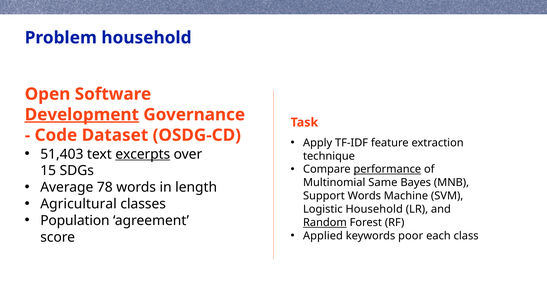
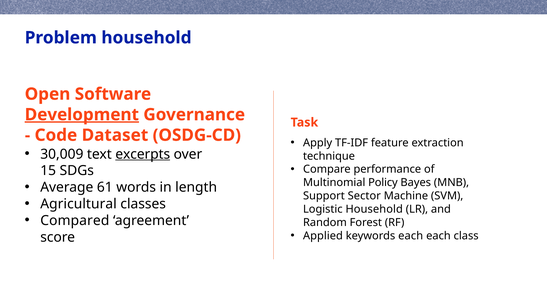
51,403: 51,403 -> 30,009
performance underline: present -> none
Same: Same -> Policy
78: 78 -> 61
Support Words: Words -> Sector
Population: Population -> Compared
Random underline: present -> none
keywords poor: poor -> each
